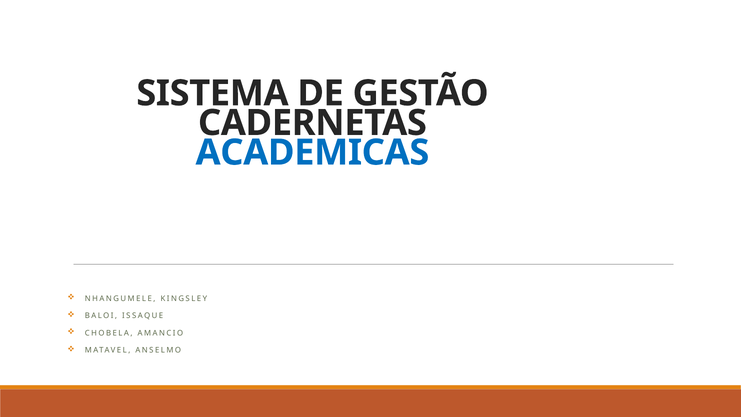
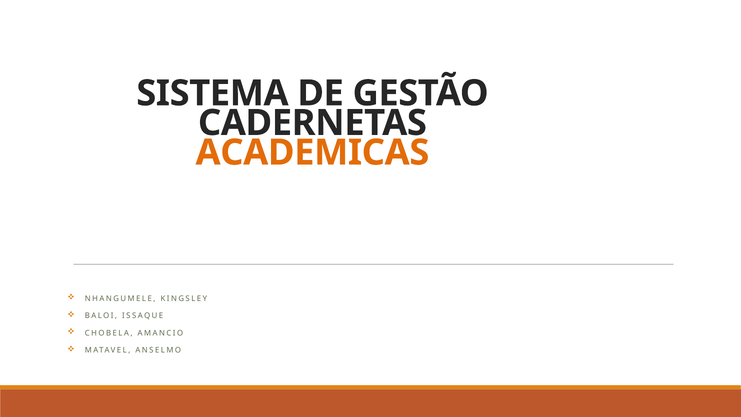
ACADEMICAS colour: blue -> orange
